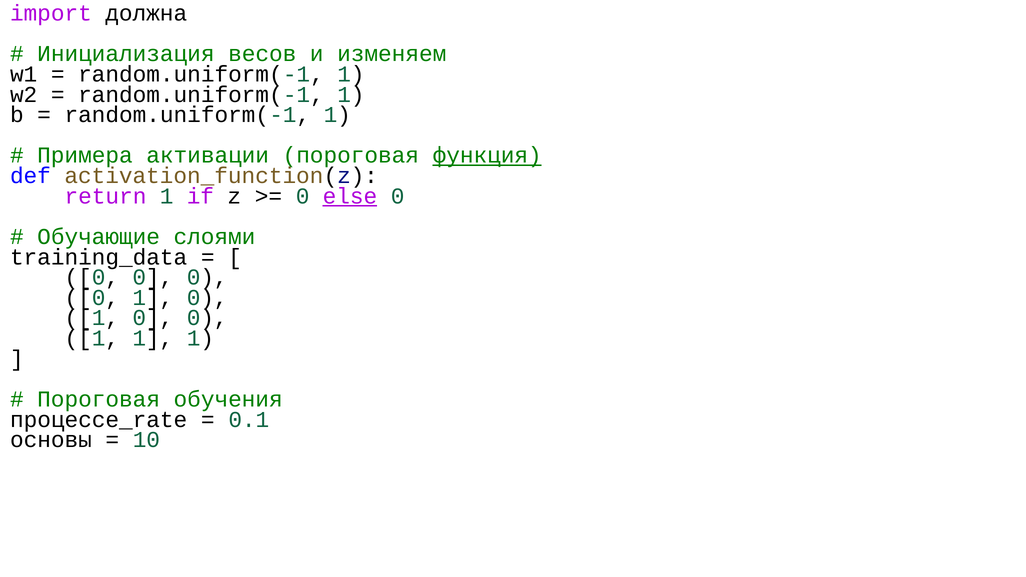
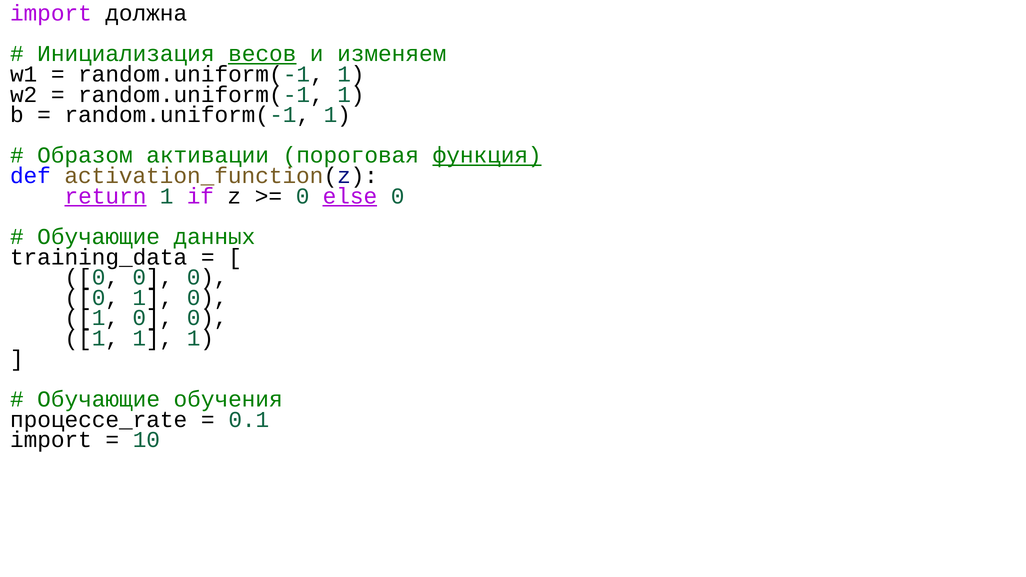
весов underline: none -> present
Примера: Примера -> Образом
return underline: none -> present
слоями: слоями -> данных
Пороговая at (99, 399): Пороговая -> Обучающие
основы at (51, 440): основы -> import
